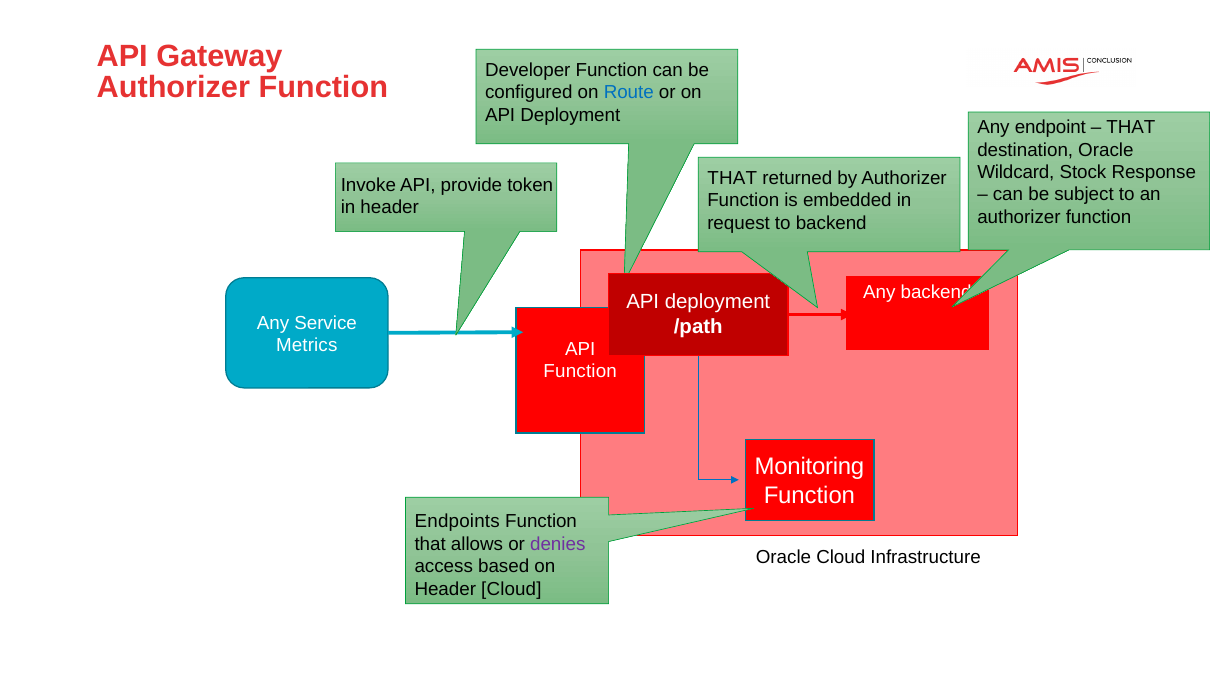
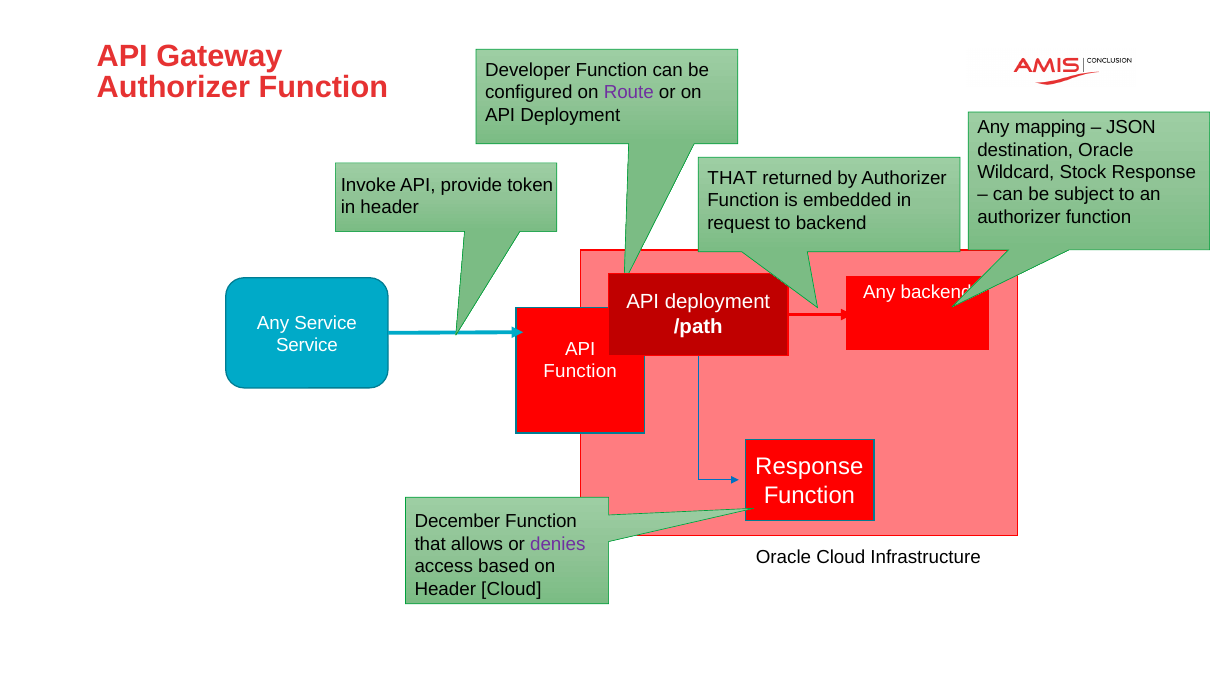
Route colour: blue -> purple
endpoint: endpoint -> mapping
THAT at (1131, 127): THAT -> JSON
Metrics at (307, 345): Metrics -> Service
Monitoring at (809, 467): Monitoring -> Response
Endpoints: Endpoints -> December
